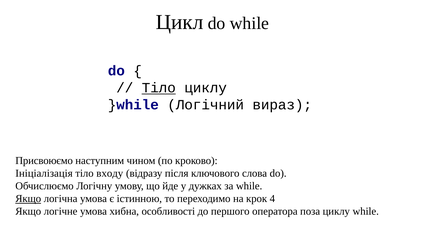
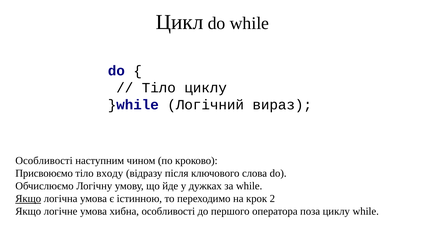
Тіло at (159, 88) underline: present -> none
Присвоюємо at (44, 161): Присвоюємо -> Особливості
Ініціалізація: Ініціалізація -> Присвоюємо
4: 4 -> 2
